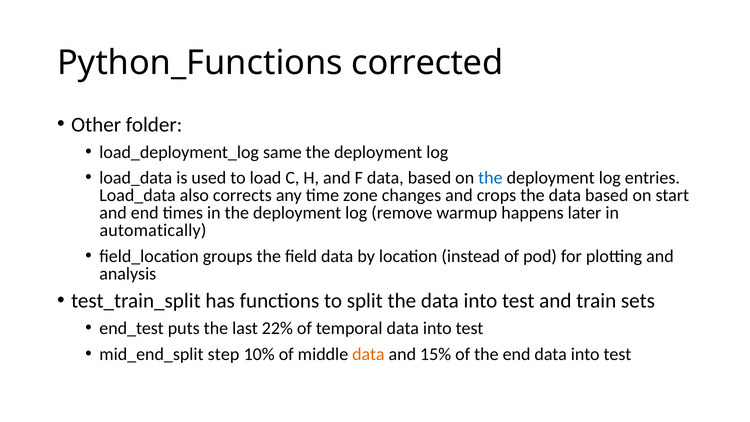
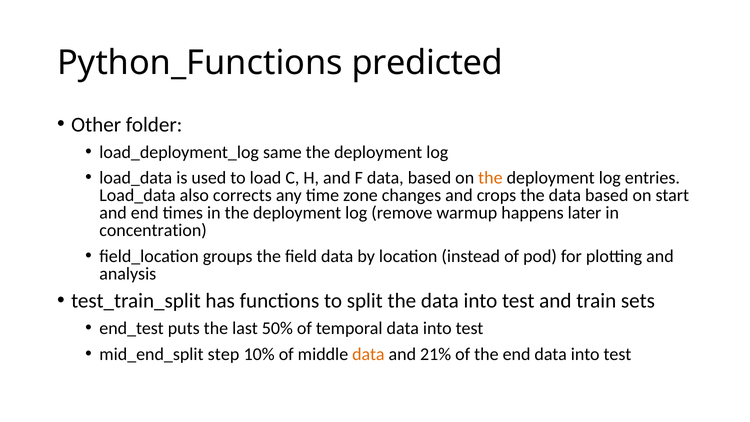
corrected: corrected -> predicted
the at (490, 178) colour: blue -> orange
automatically: automatically -> concentration
22%: 22% -> 50%
15%: 15% -> 21%
